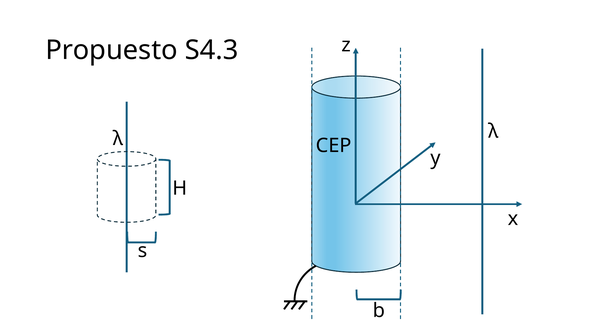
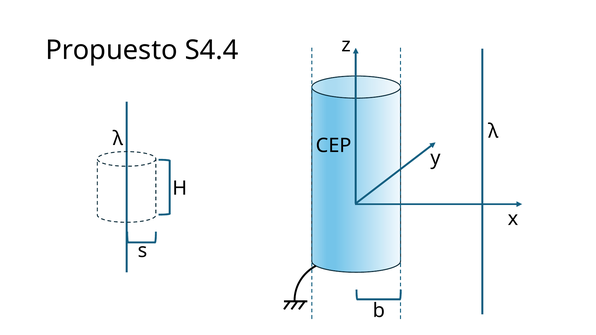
S4.3: S4.3 -> S4.4
